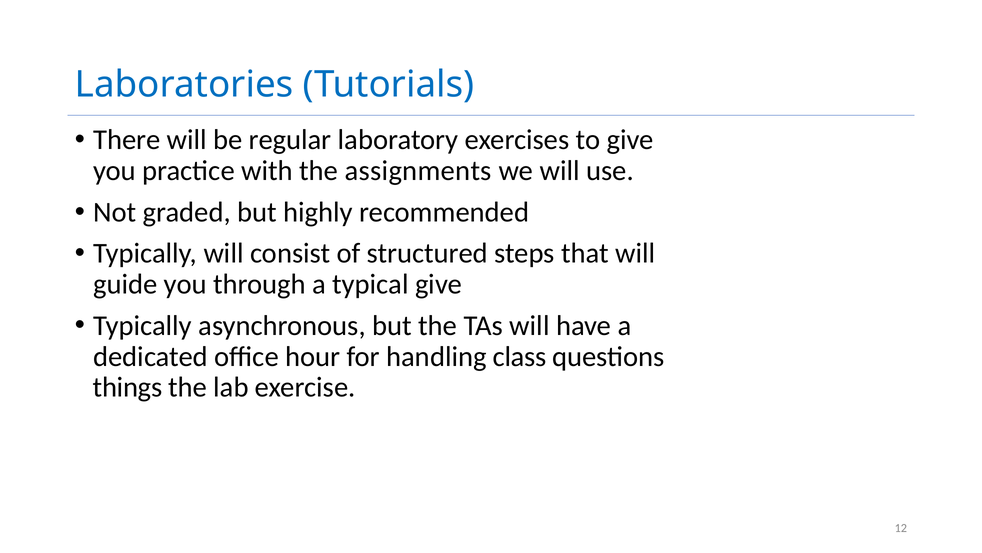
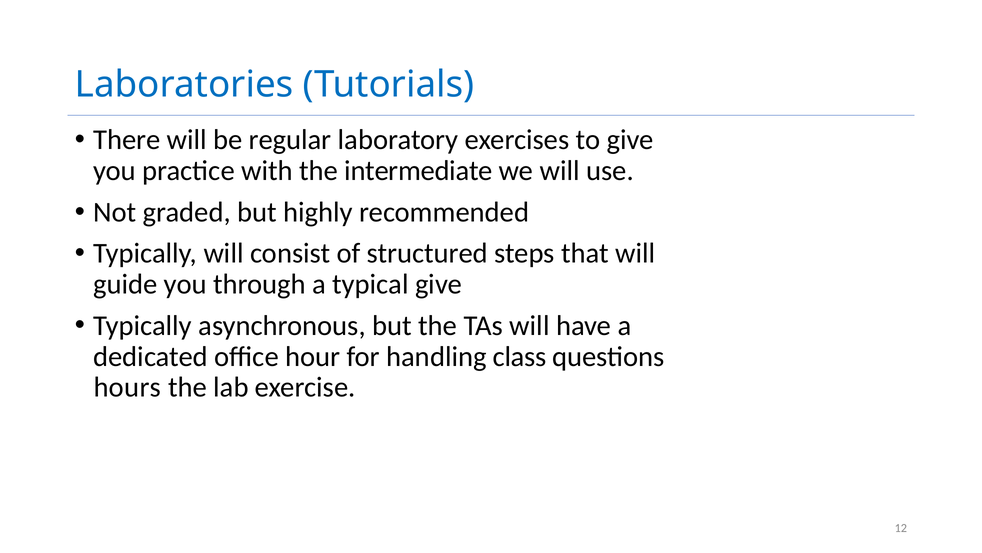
assignments: assignments -> intermediate
things: things -> hours
